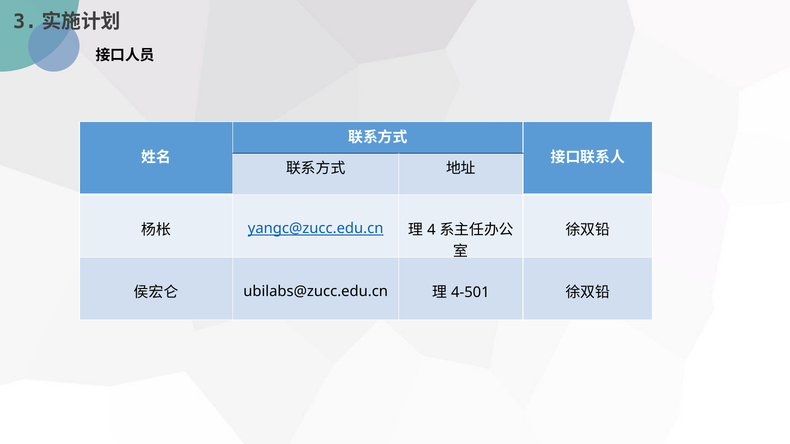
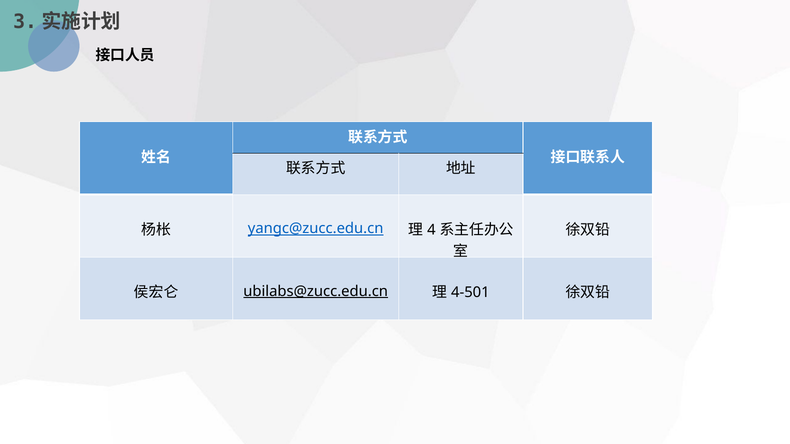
ubilabs@zucc.edu.cn underline: none -> present
